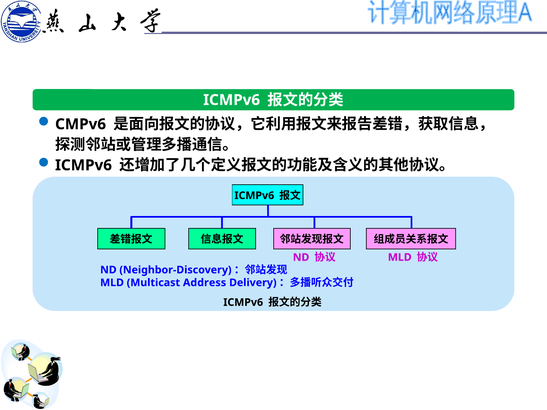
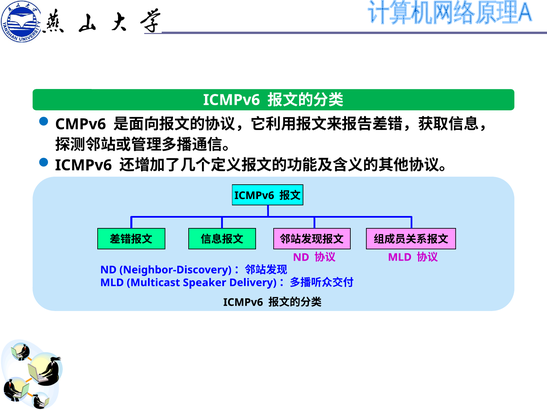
Address: Address -> Speaker
